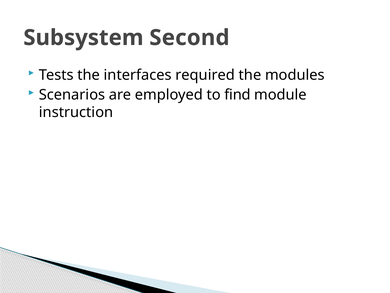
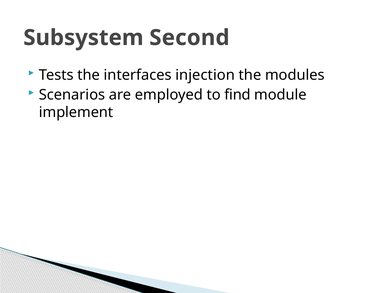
required: required -> injection
instruction: instruction -> implement
